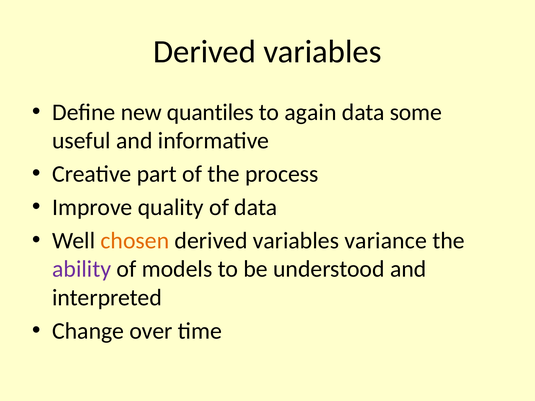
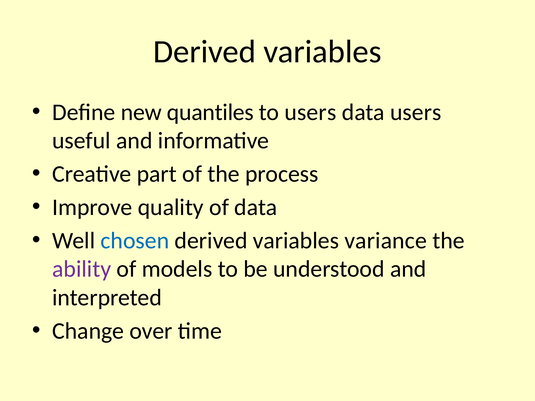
to again: again -> users
data some: some -> users
chosen colour: orange -> blue
